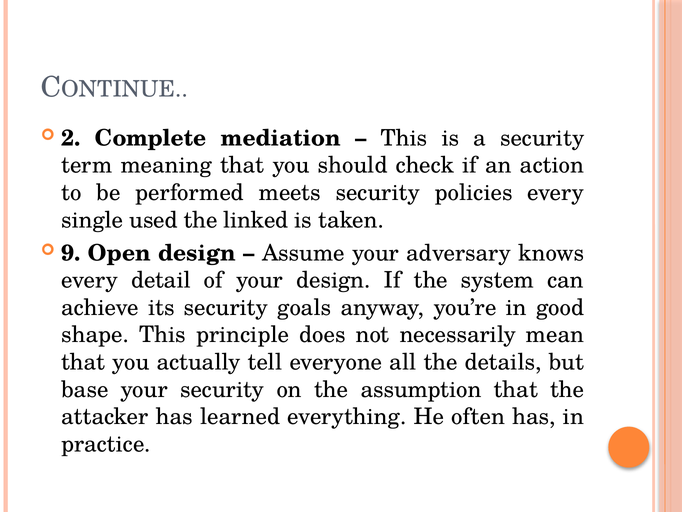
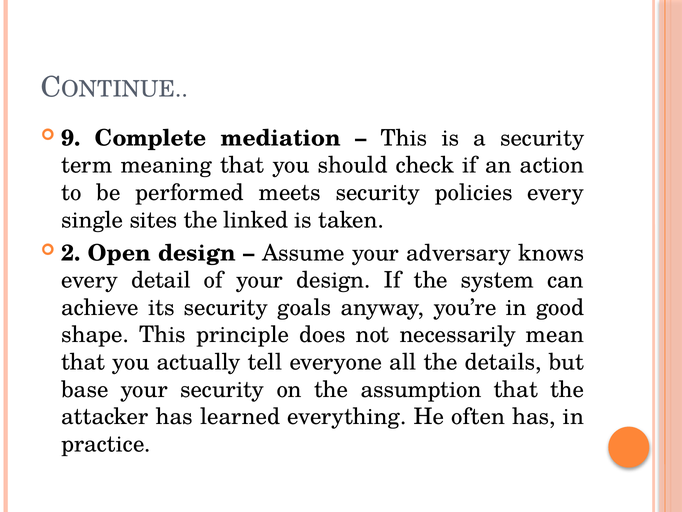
2: 2 -> 9
used: used -> sites
9: 9 -> 2
